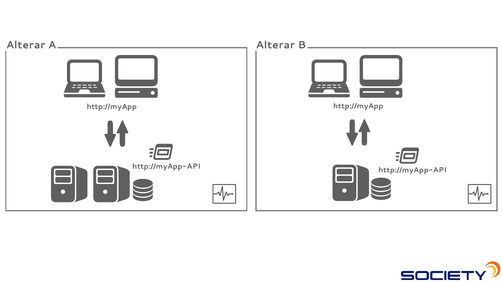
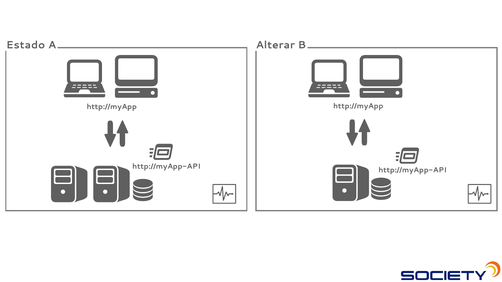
Alterar at (26, 45): Alterar -> Estado
